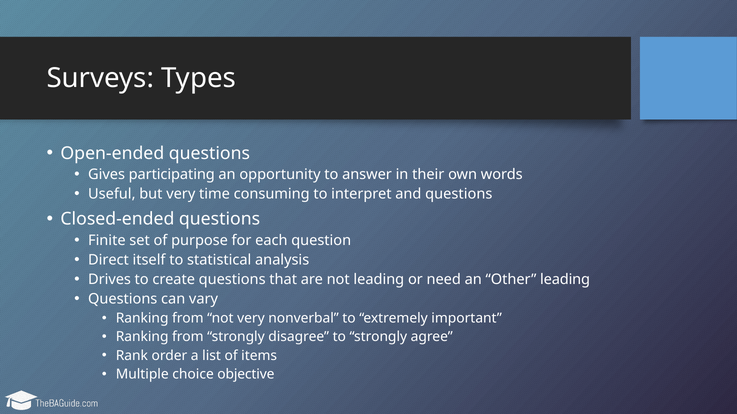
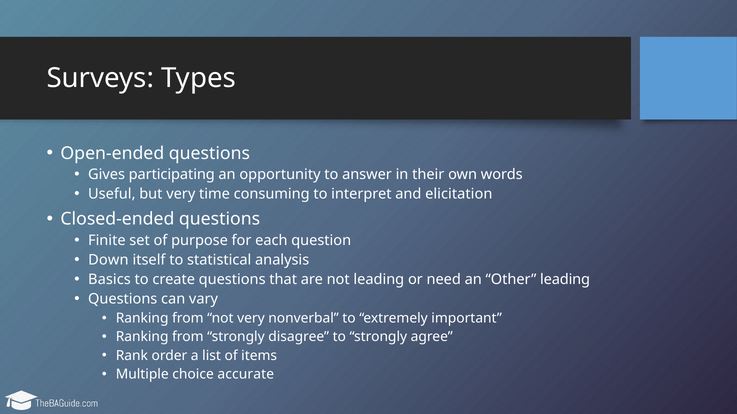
and questions: questions -> elicitation
Direct: Direct -> Down
Drives: Drives -> Basics
objective: objective -> accurate
